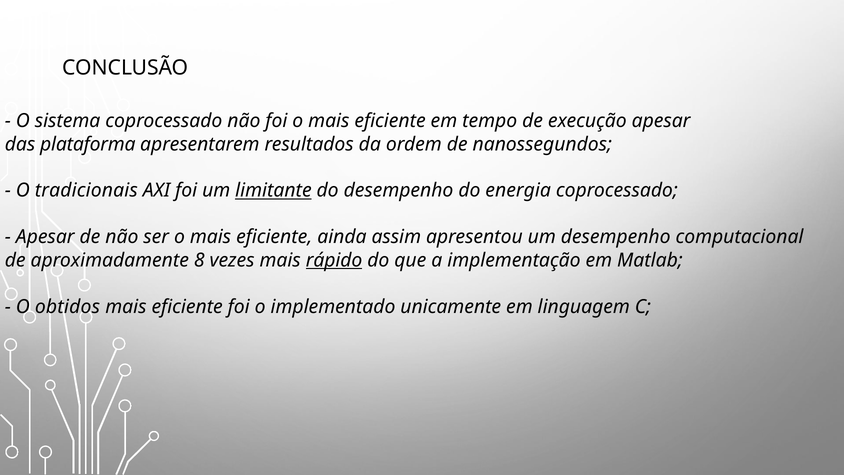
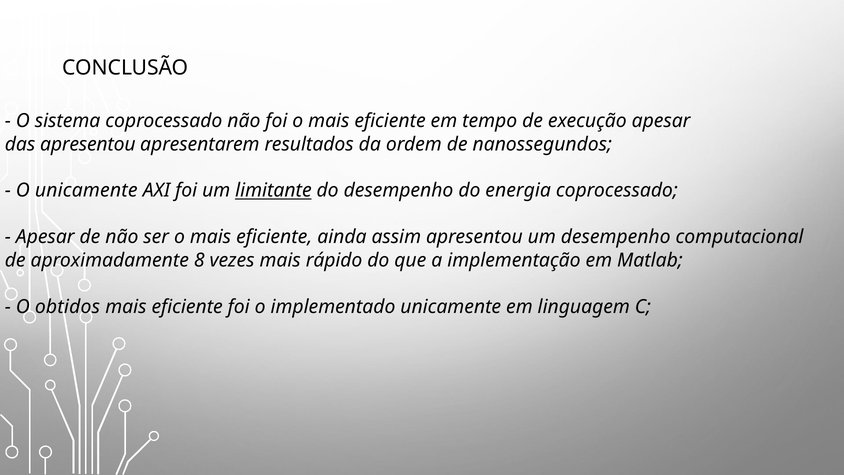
das plataforma: plataforma -> apresentou
O tradicionais: tradicionais -> unicamente
rápido underline: present -> none
